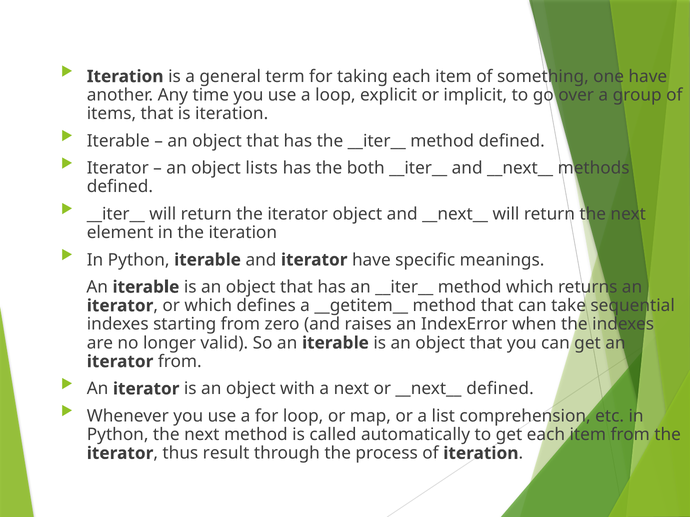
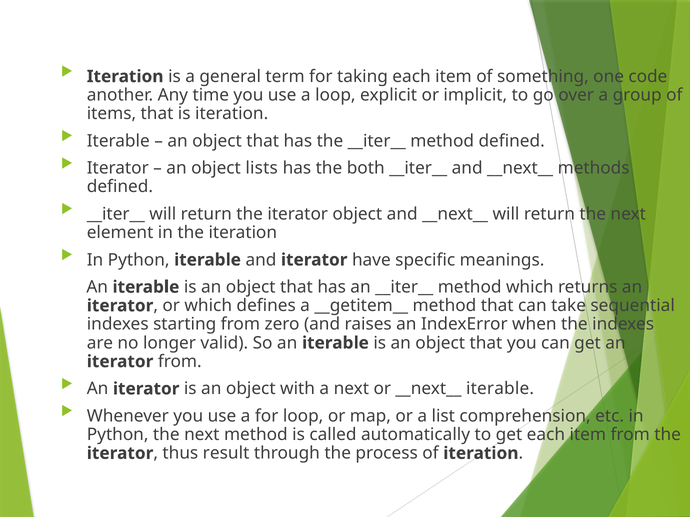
one have: have -> code
__next__ defined: defined -> iterable
